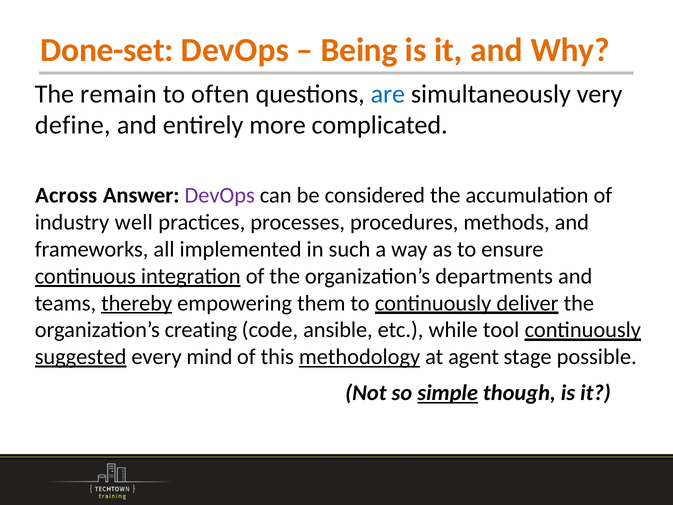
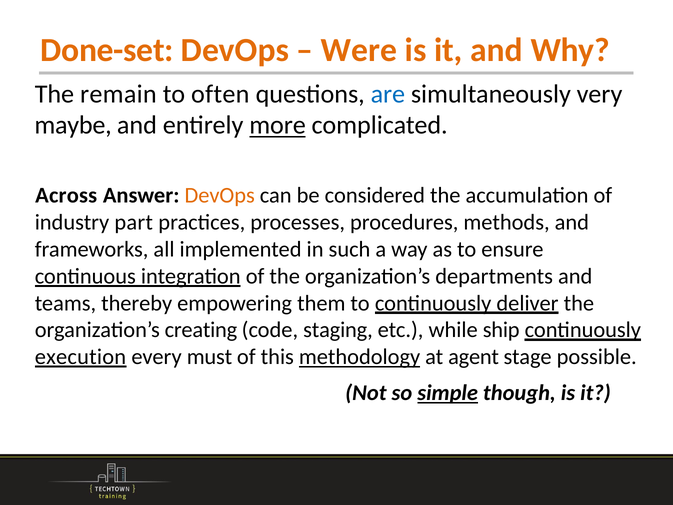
Being: Being -> Were
define: define -> maybe
more underline: none -> present
DevOps at (220, 195) colour: purple -> orange
well: well -> part
thereby underline: present -> none
ansible: ansible -> staging
tool: tool -> ship
suggested: suggested -> execution
mind: mind -> must
